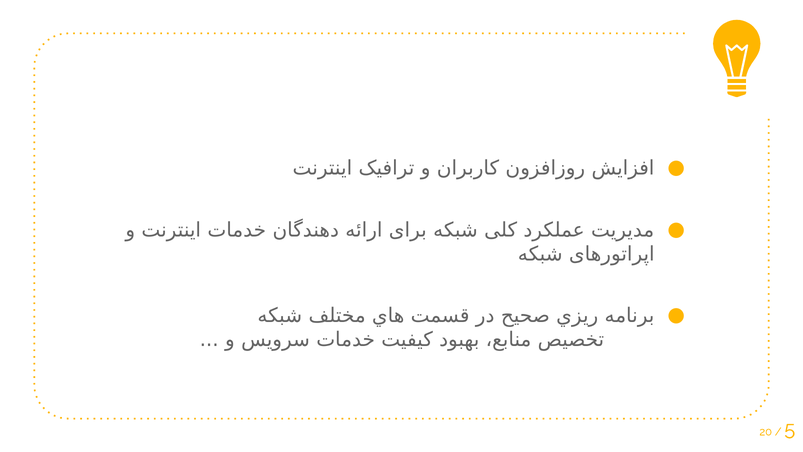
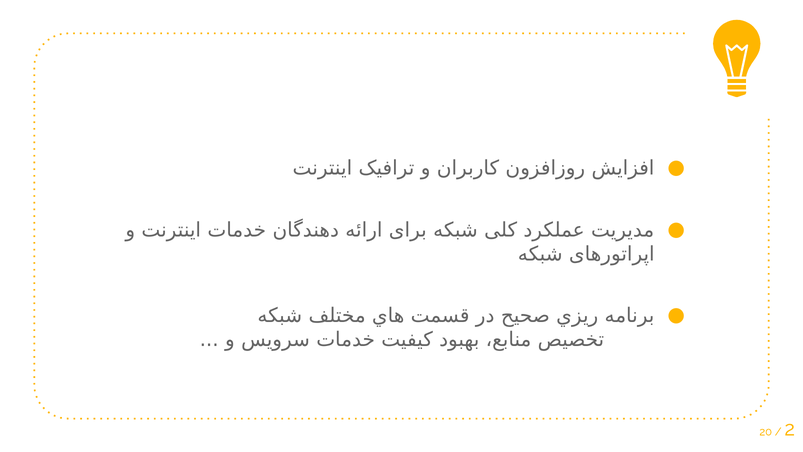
5: 5 -> 2
